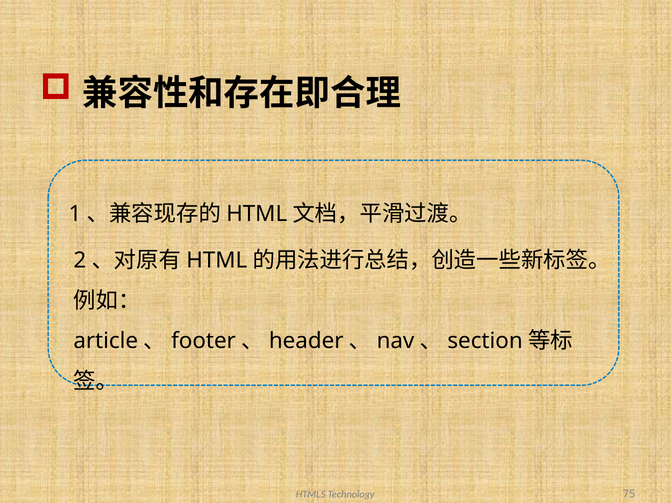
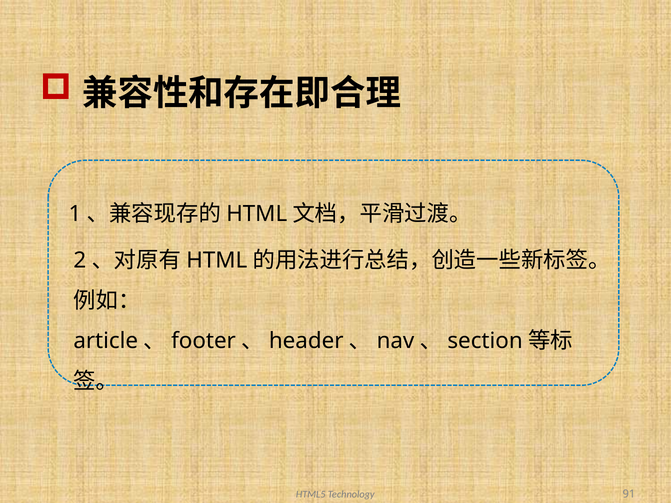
75: 75 -> 91
